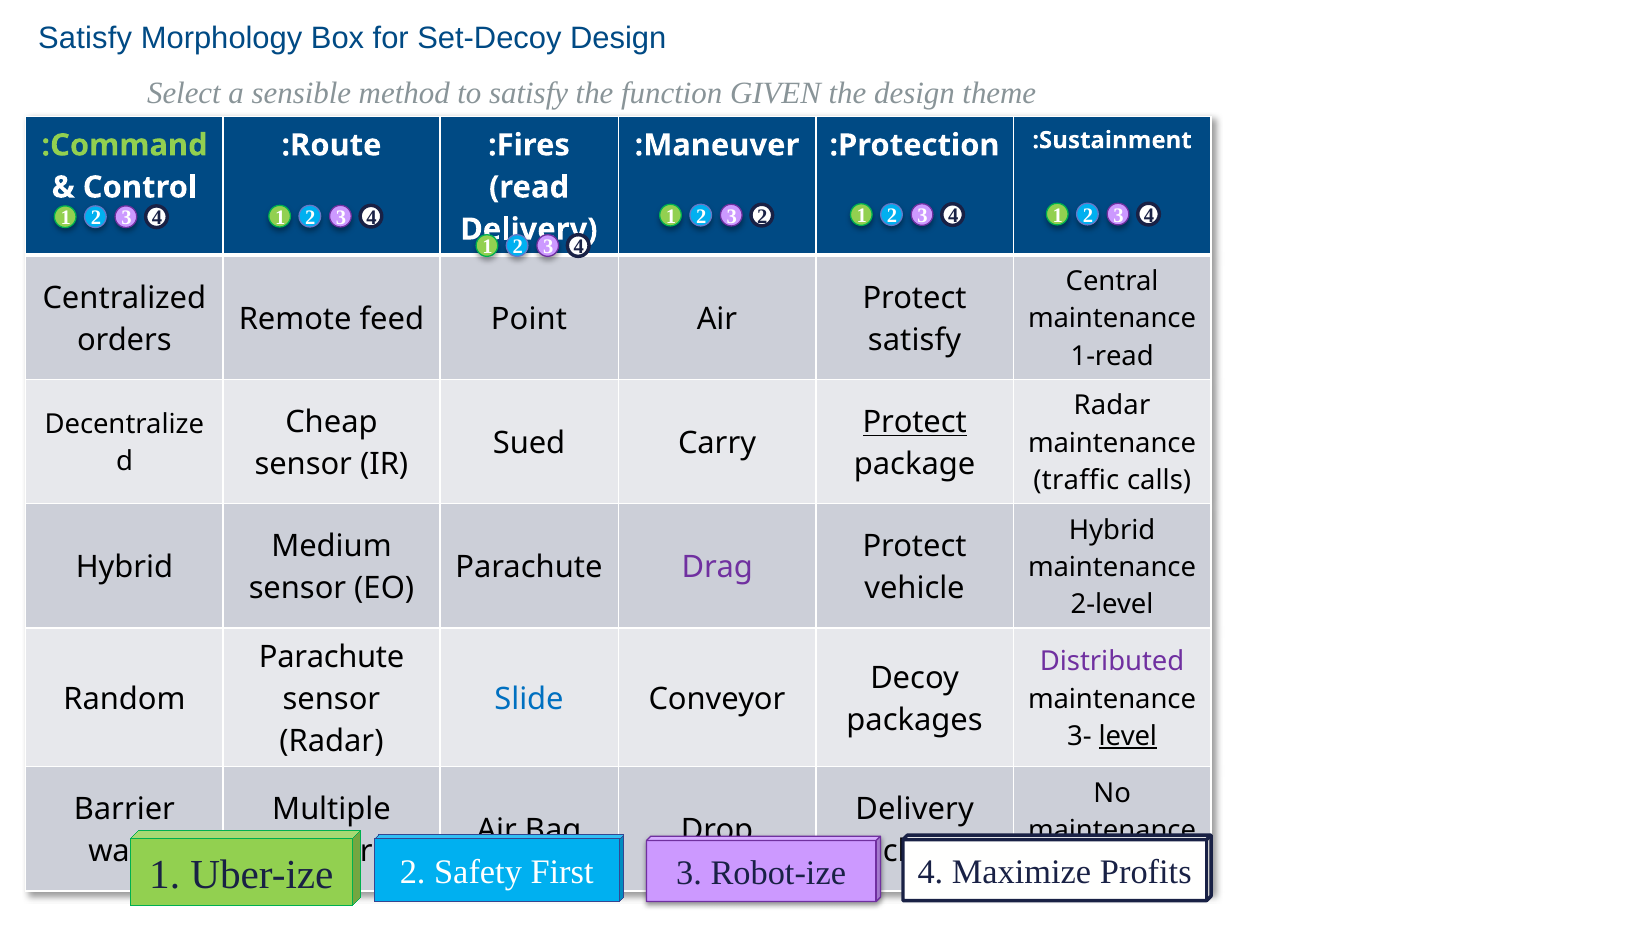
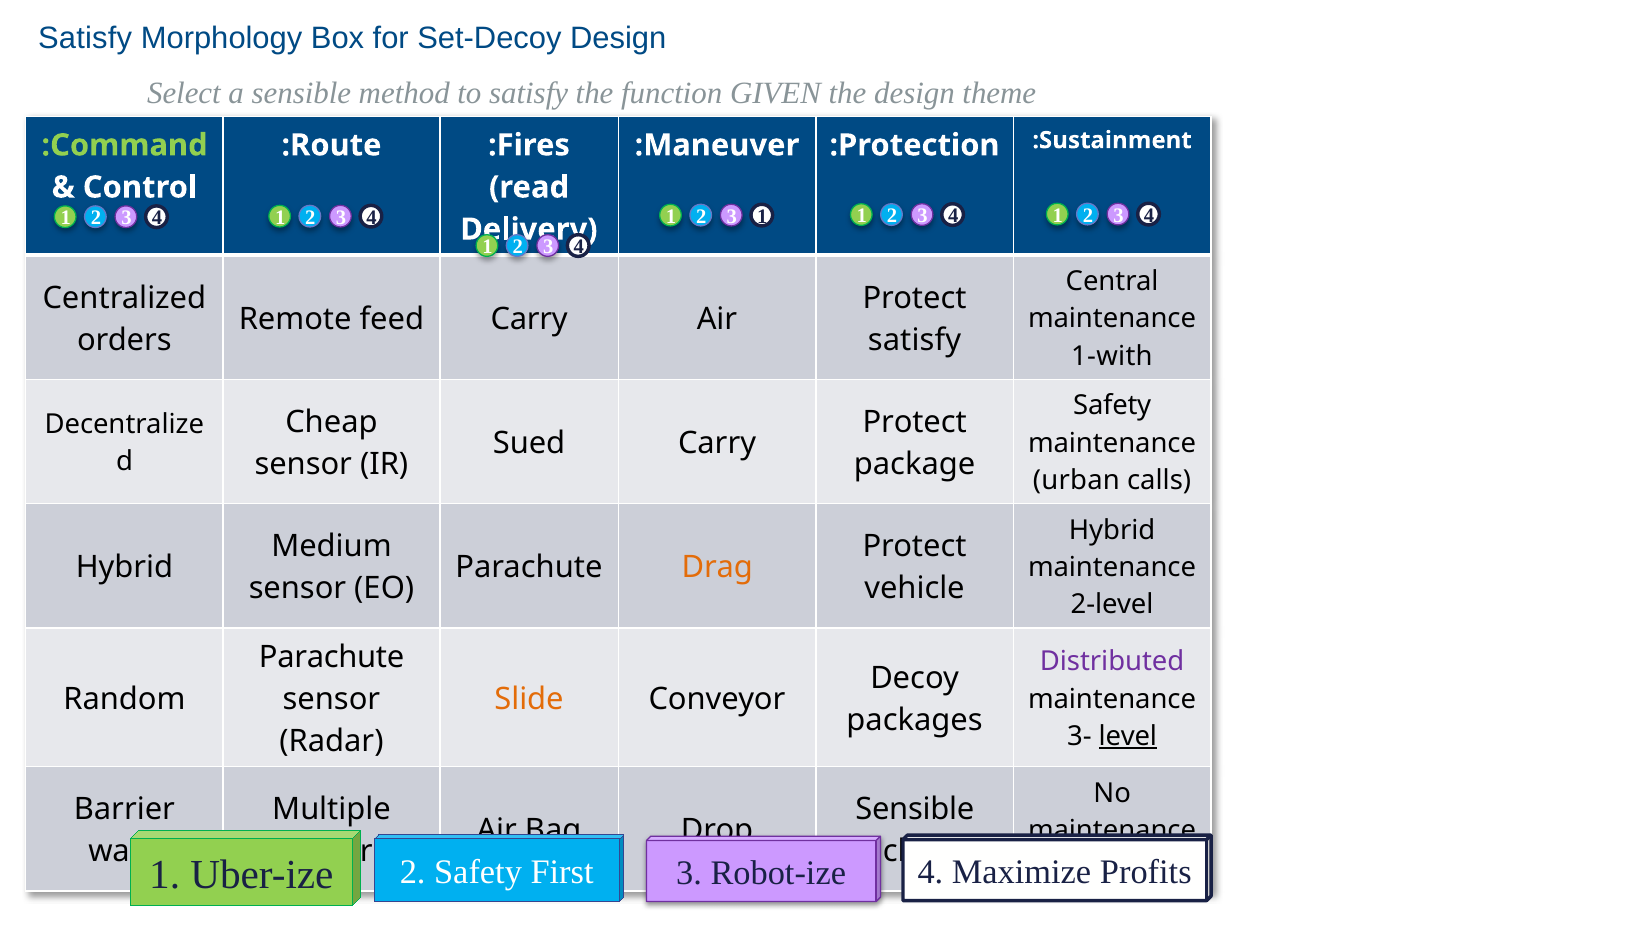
3 2: 2 -> 1
feed Point: Point -> Carry
1-read: 1-read -> 1-with
Radar at (1112, 406): Radar -> Safety
Protect at (915, 422) underline: present -> none
traffic: traffic -> urban
Drag colour: purple -> orange
Slide colour: blue -> orange
Delivery at (915, 809): Delivery -> Sensible
